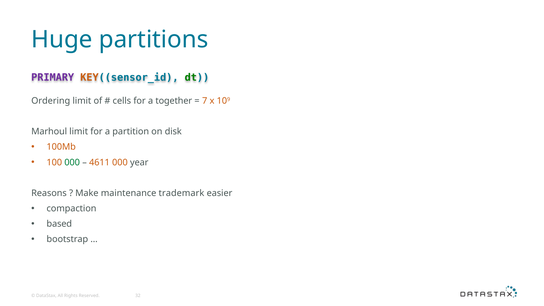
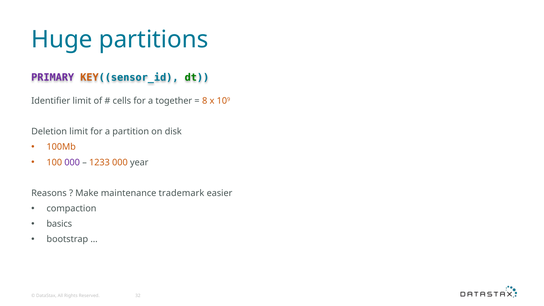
Ordering: Ordering -> Identifier
7: 7 -> 8
Marhoul: Marhoul -> Deletion
000 at (72, 162) colour: green -> purple
4611: 4611 -> 1233
based: based -> basics
